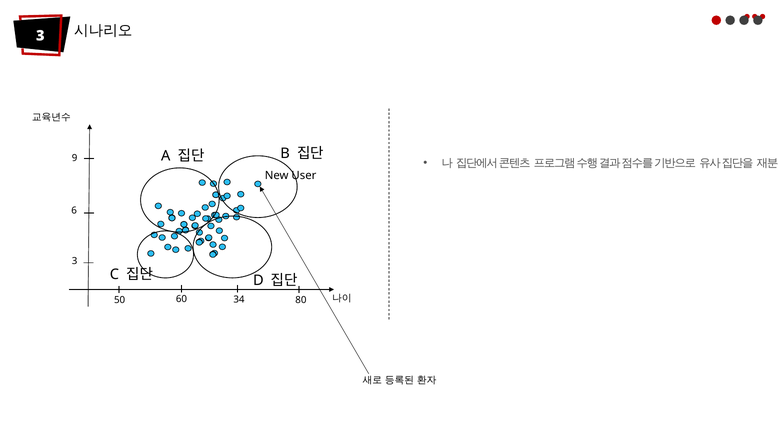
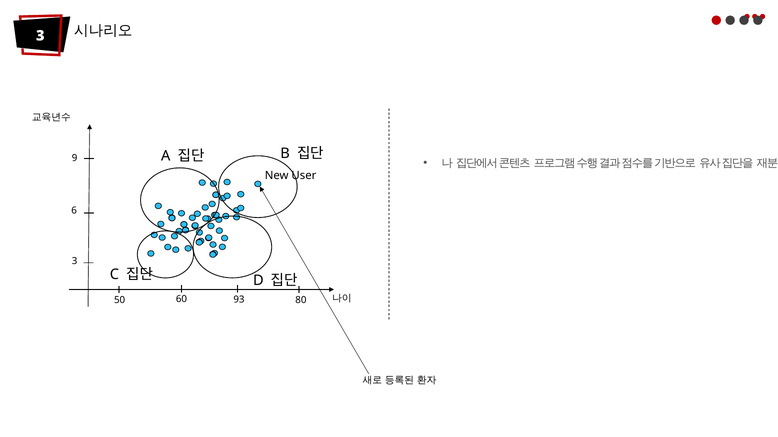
34: 34 -> 93
